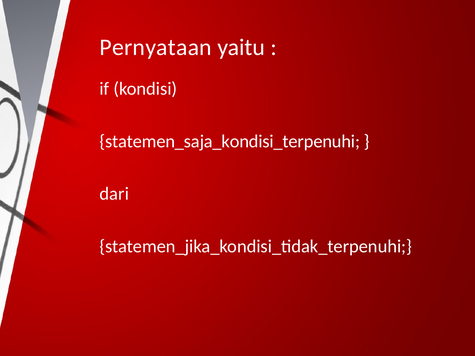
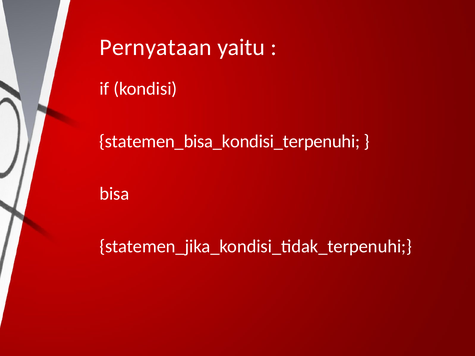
statemen_saja_kondisi_terpenuhi: statemen_saja_kondisi_terpenuhi -> statemen_bisa_kondisi_terpenuhi
dari: dari -> bisa
